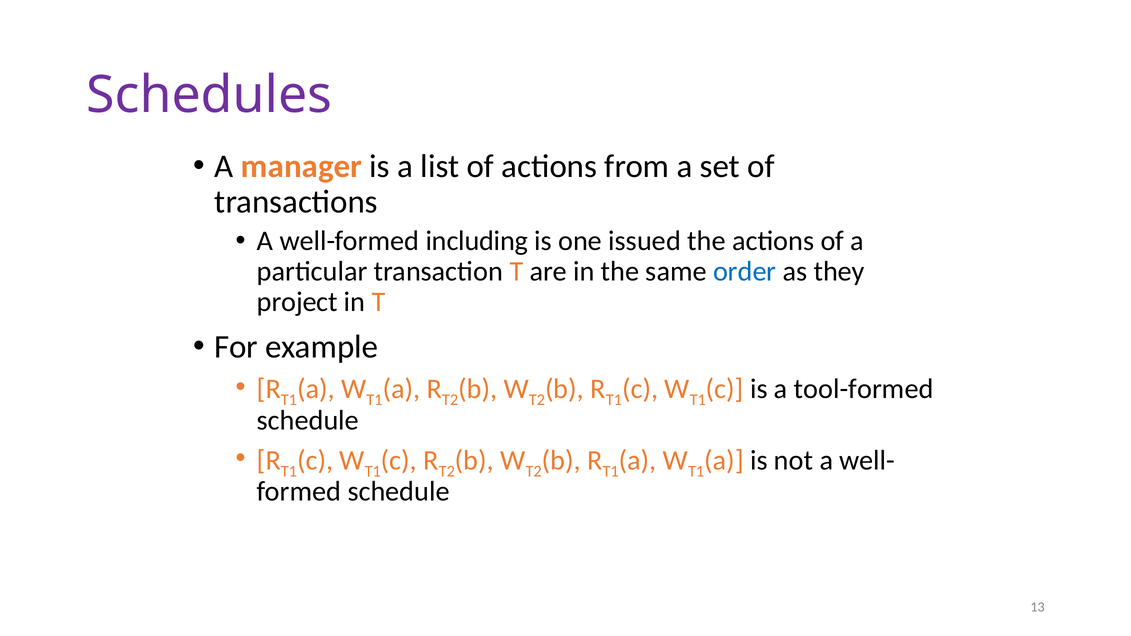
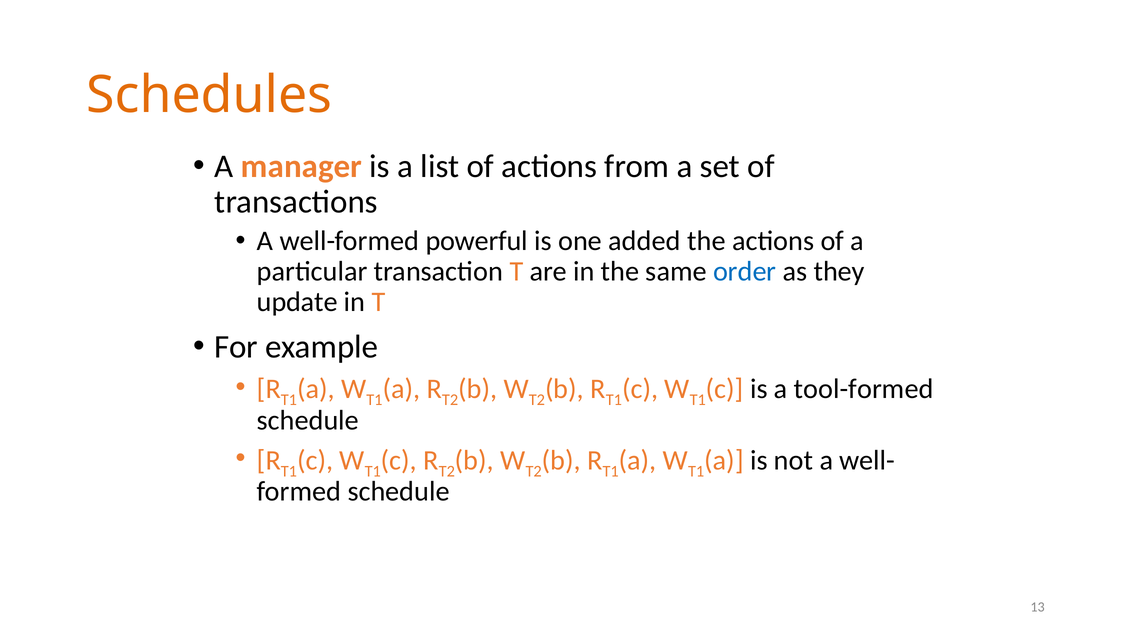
Schedules colour: purple -> orange
including: including -> powerful
issued: issued -> added
project: project -> update
